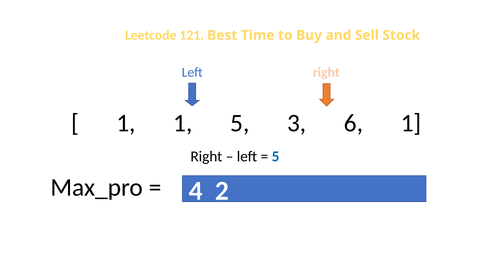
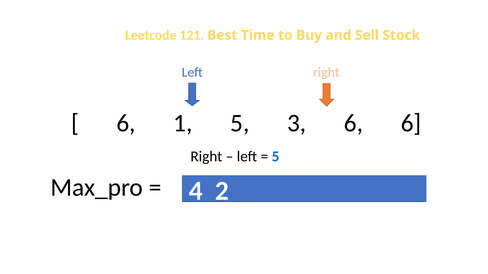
1 at (126, 123): 1 -> 6
6 1: 1 -> 6
